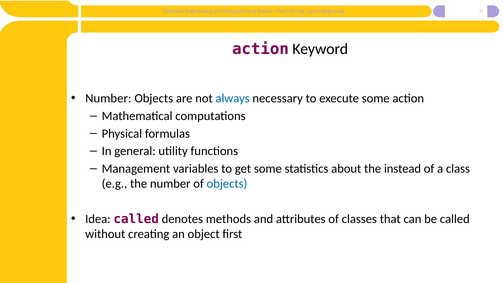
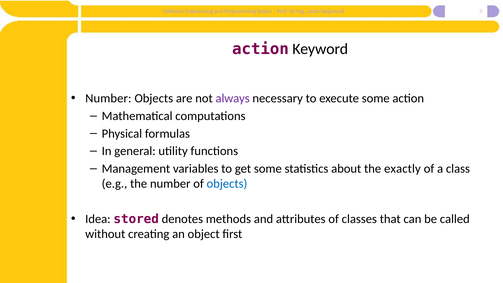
always colour: blue -> purple
instead: instead -> exactly
Idea called: called -> stored
